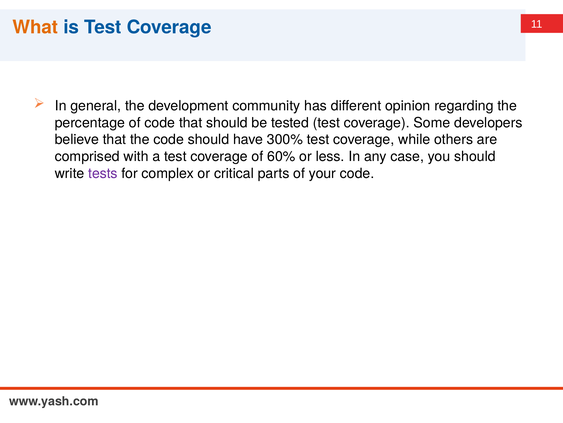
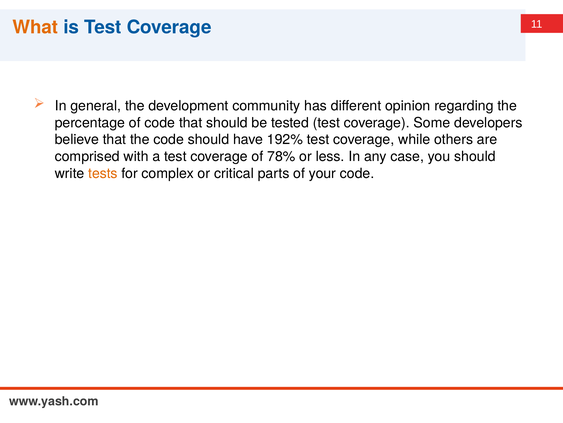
300%: 300% -> 192%
60%: 60% -> 78%
tests colour: purple -> orange
